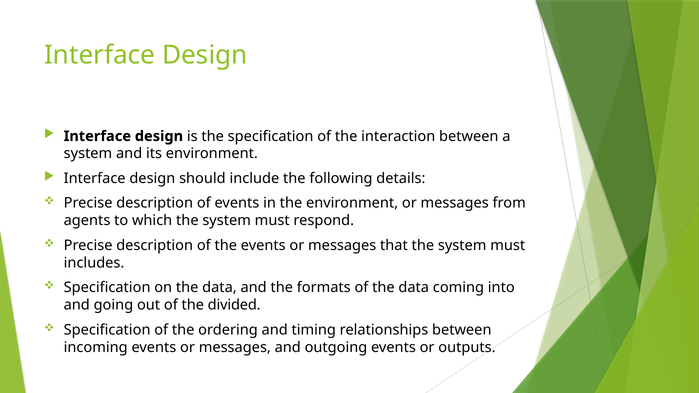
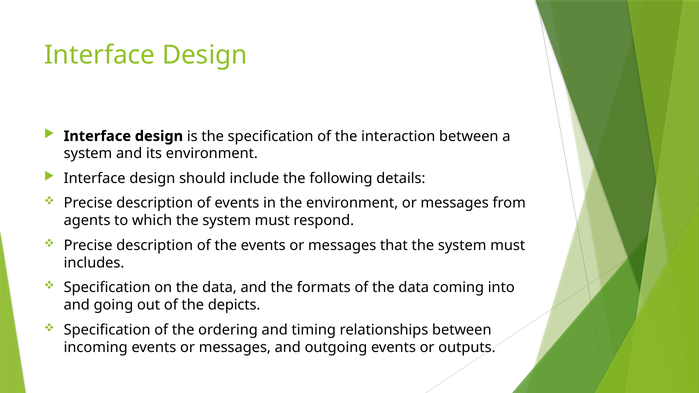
divided: divided -> depicts
